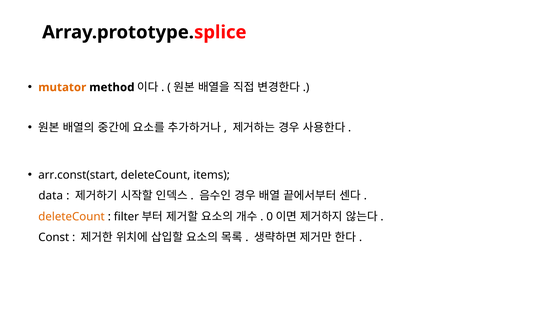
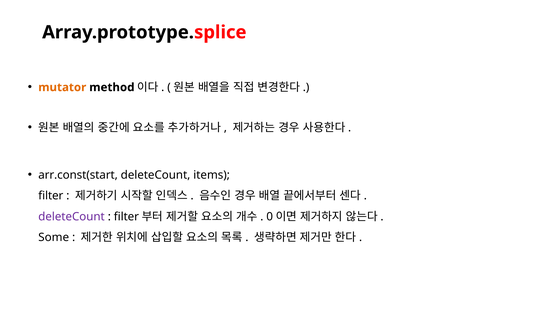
data at (51, 196): data -> filter
deleteCount at (71, 217) colour: orange -> purple
Const: Const -> Some
